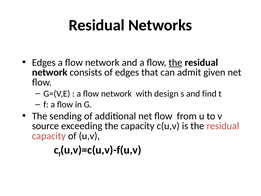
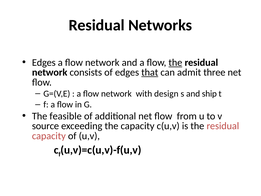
that underline: none -> present
given: given -> three
find: find -> ship
sending: sending -> feasible
